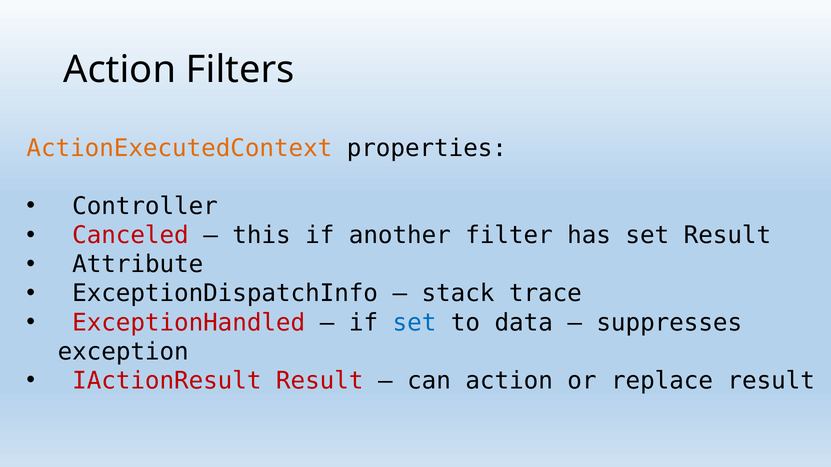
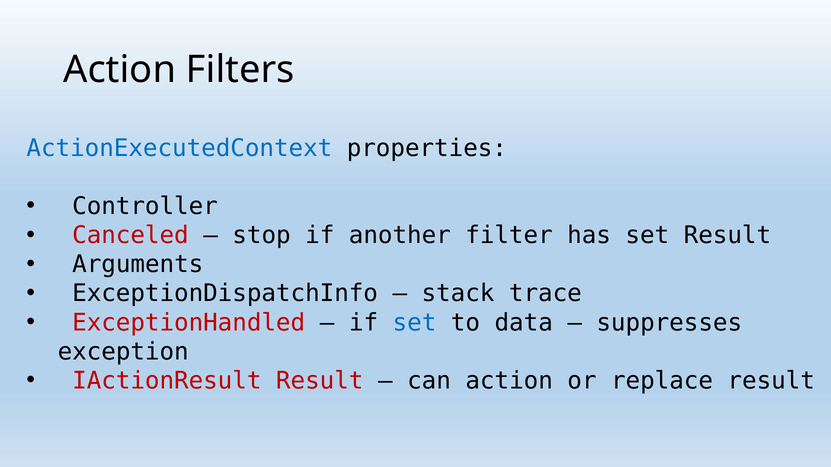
ActionExecutedContext colour: orange -> blue
this: this -> stop
Attribute: Attribute -> Arguments
